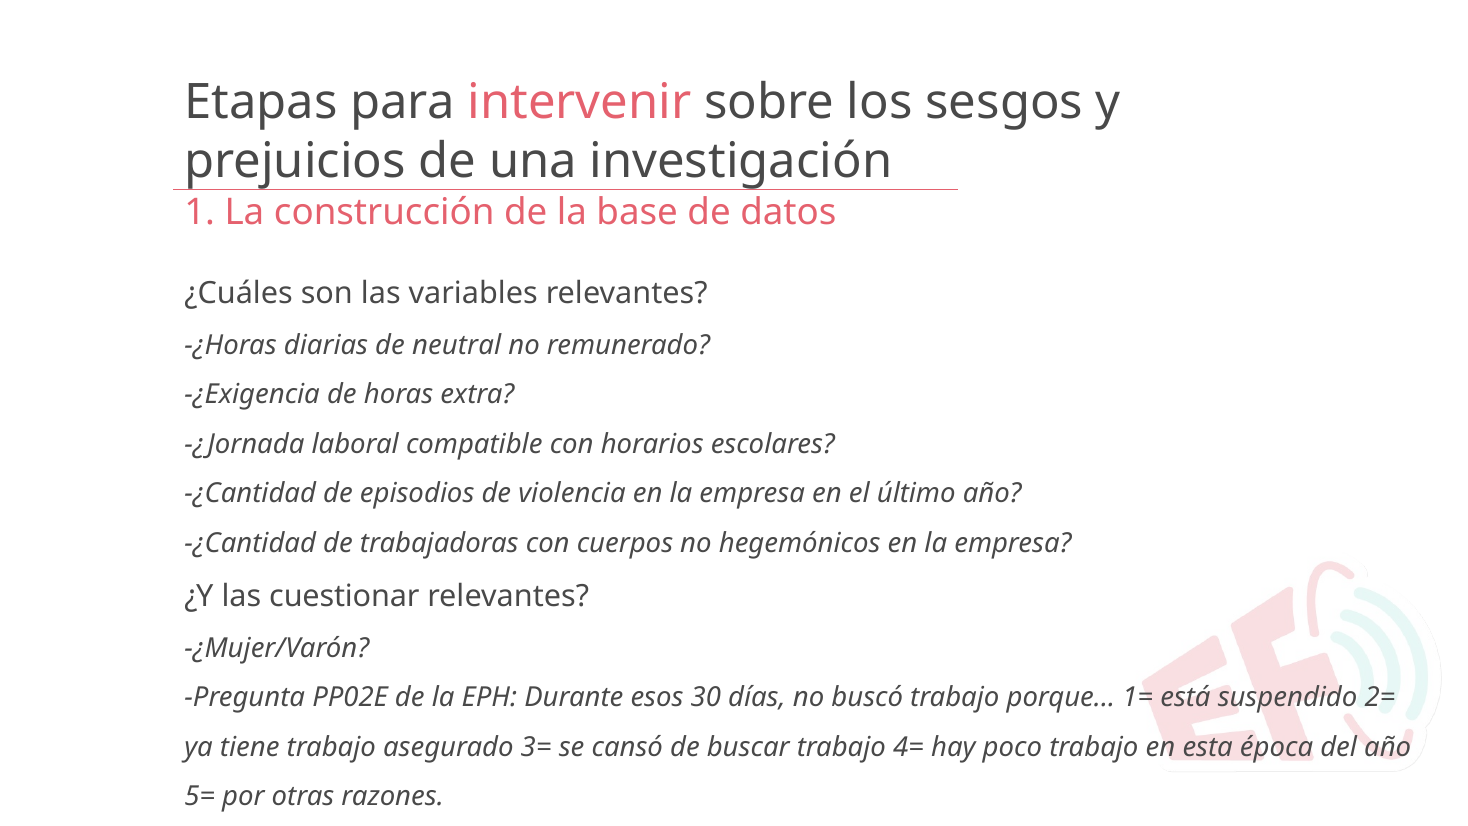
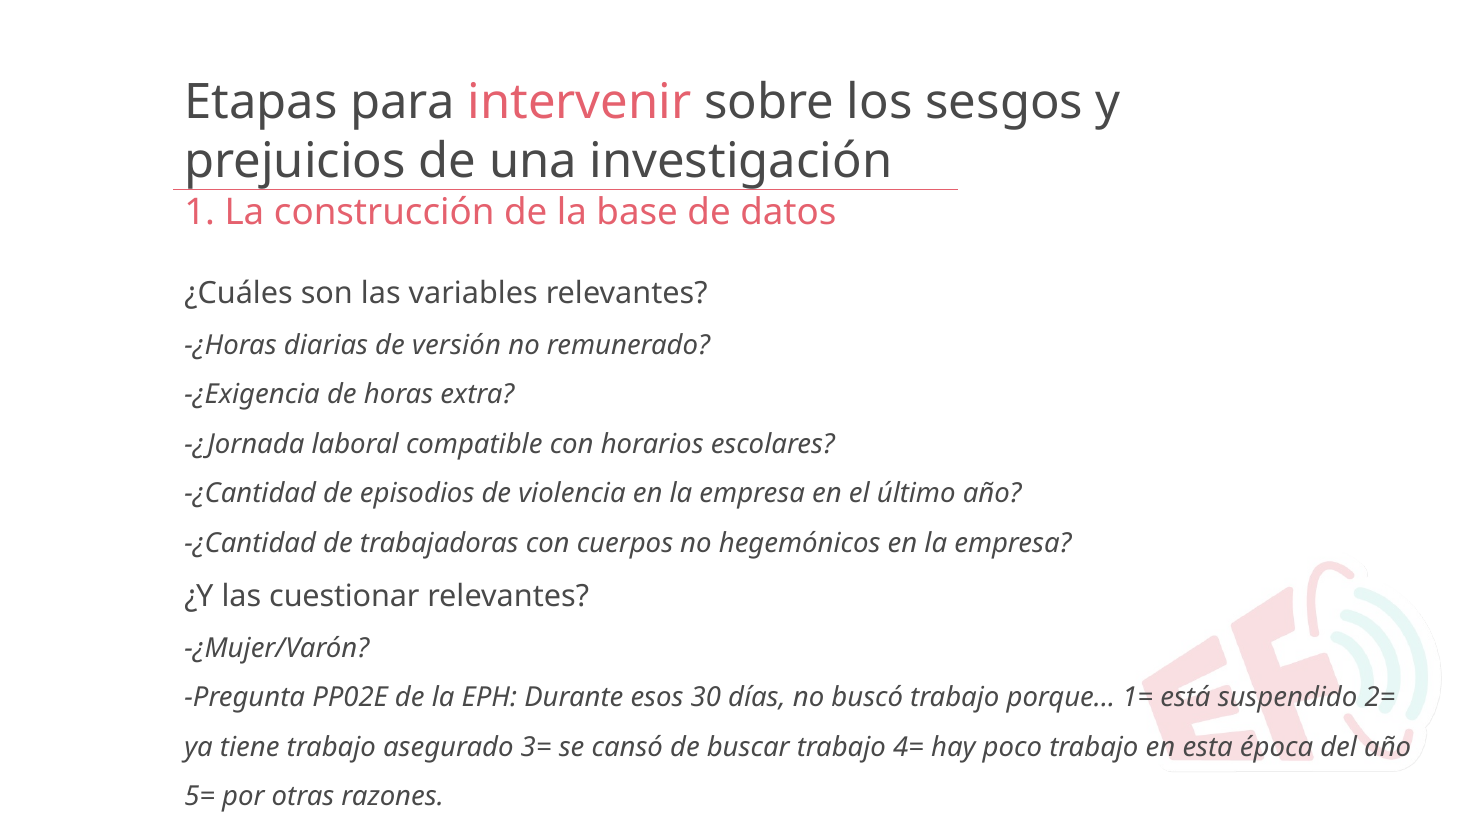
neutral: neutral -> versión
